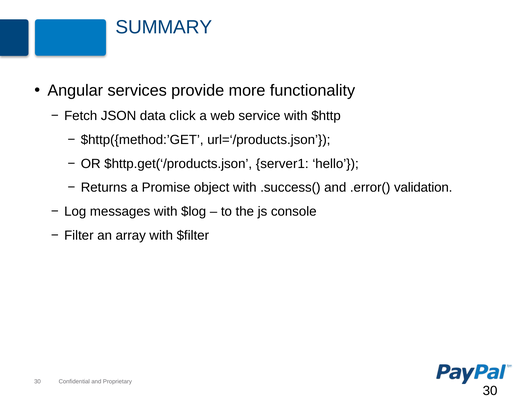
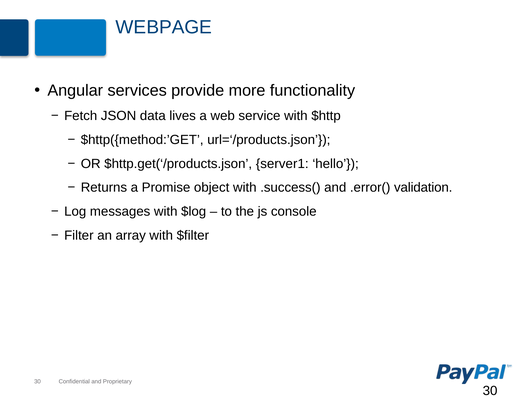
SUMMARY: SUMMARY -> WEBPAGE
click: click -> lives
